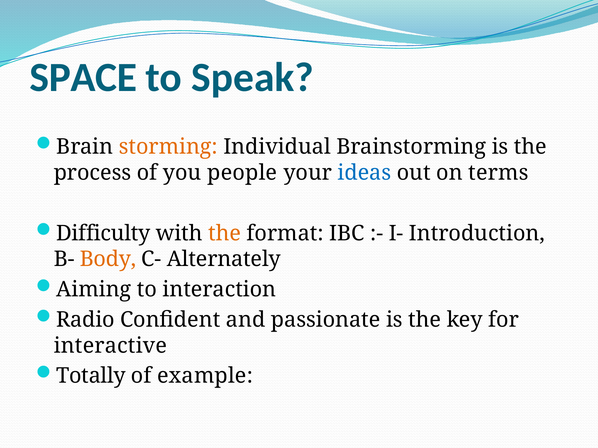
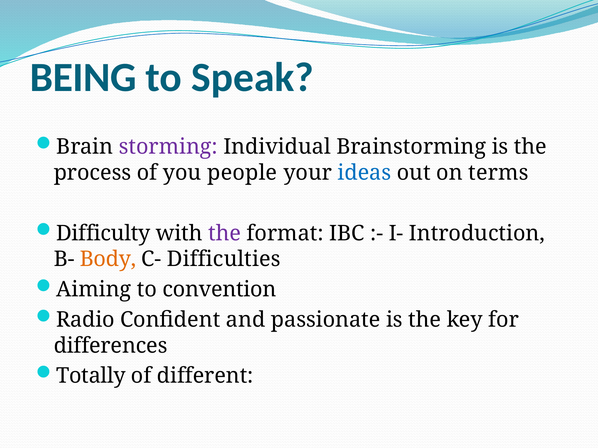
SPACE: SPACE -> BEING
storming colour: orange -> purple
the at (225, 234) colour: orange -> purple
Alternately: Alternately -> Difficulties
interaction: interaction -> convention
interactive: interactive -> differences
example: example -> different
